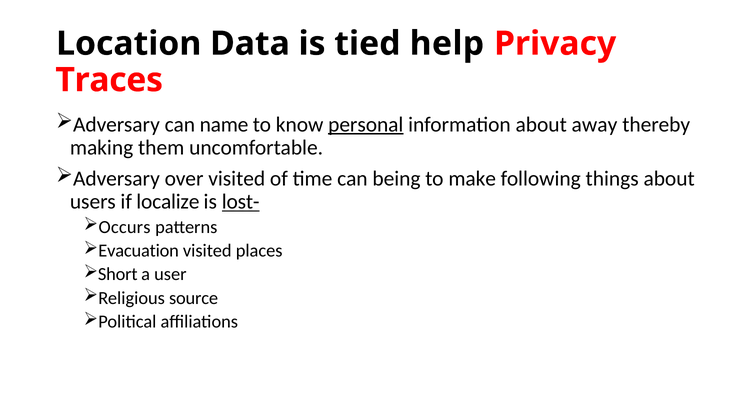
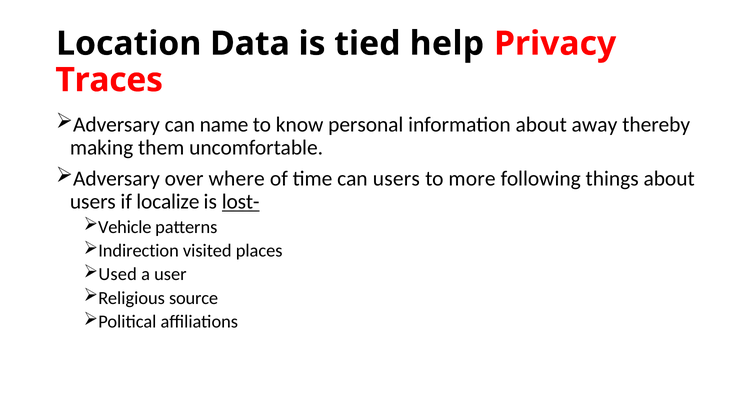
personal underline: present -> none
over visited: visited -> where
can being: being -> users
make: make -> more
Occurs: Occurs -> Vehicle
Evacuation: Evacuation -> Indirection
Short: Short -> Used
